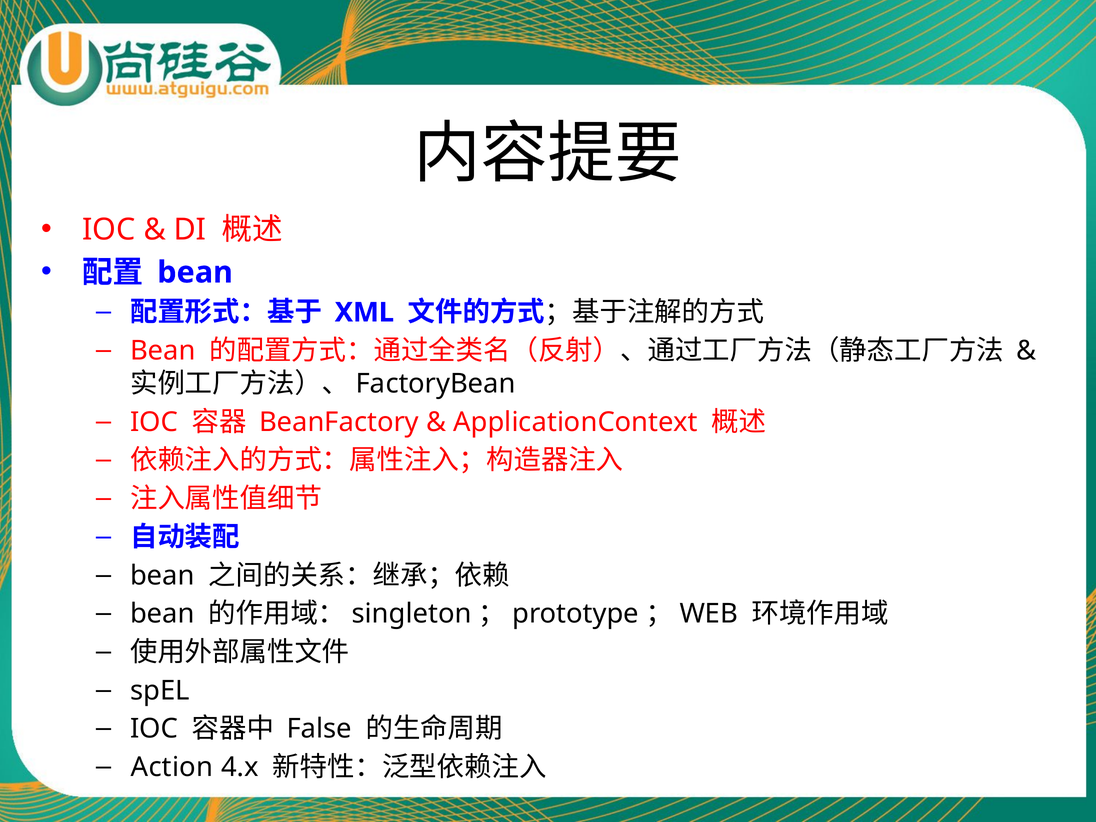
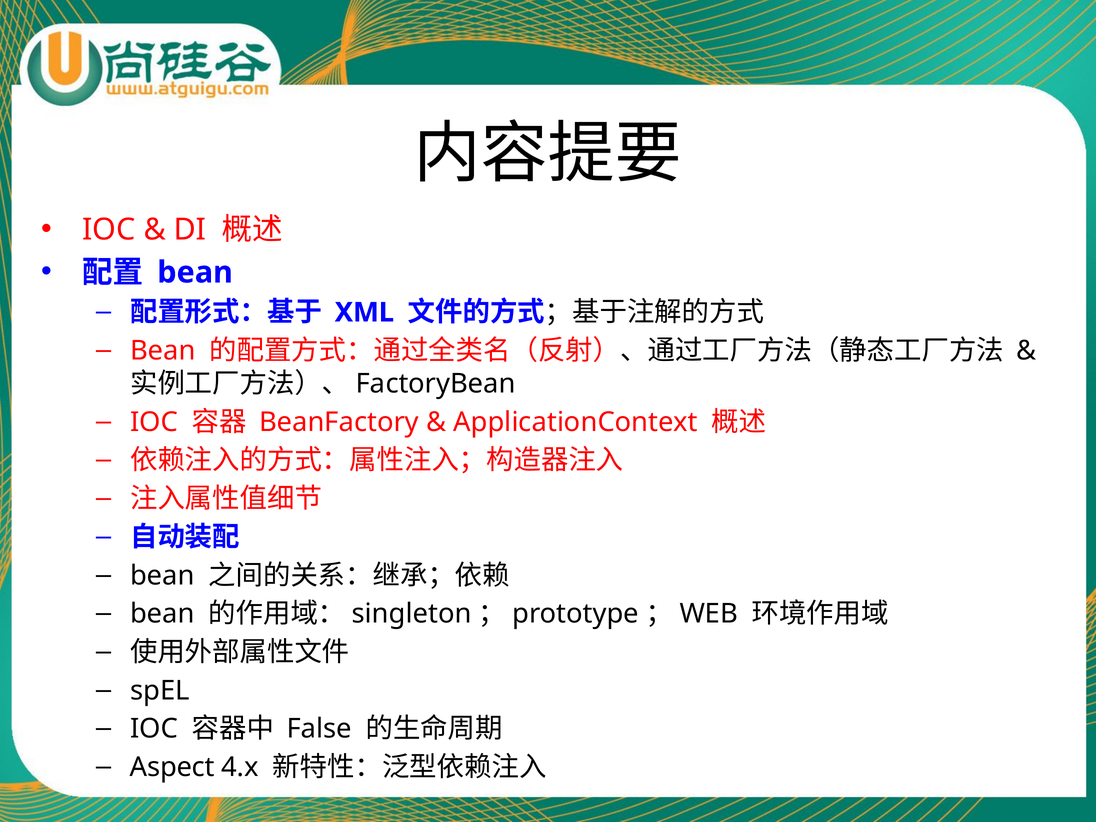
Action: Action -> Aspect
